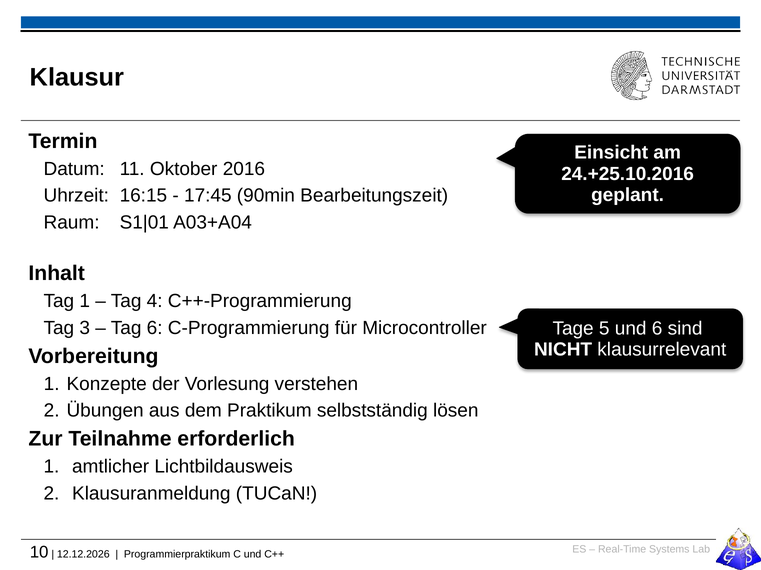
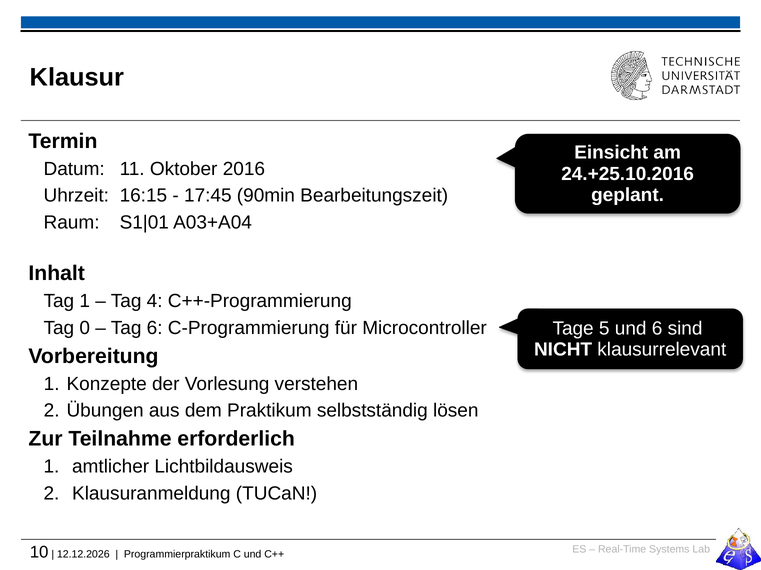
3: 3 -> 0
